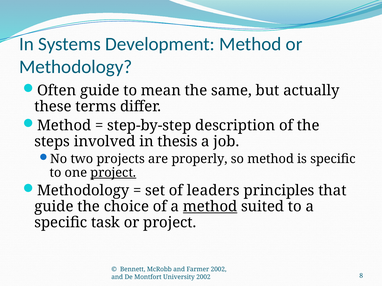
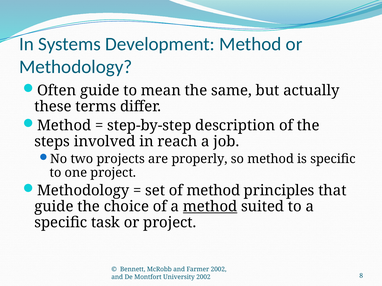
thesis: thesis -> reach
project at (113, 173) underline: present -> none
of leaders: leaders -> method
